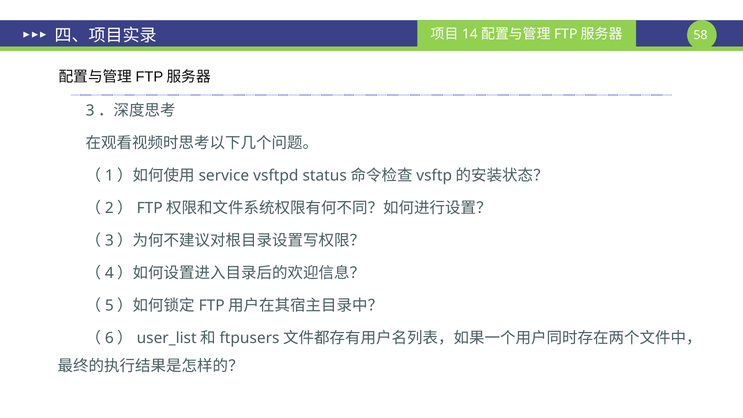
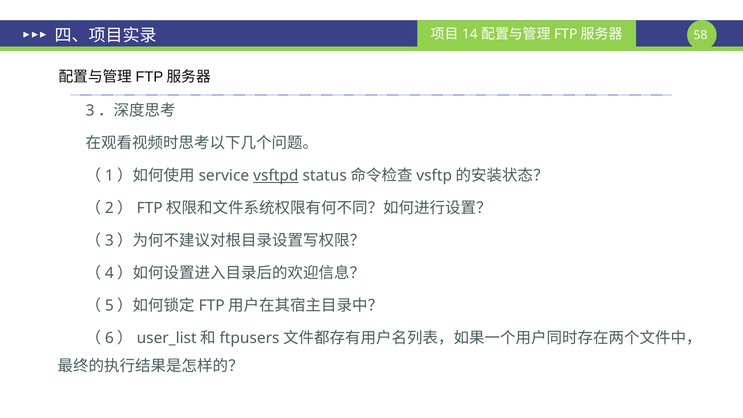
vsftpd underline: none -> present
